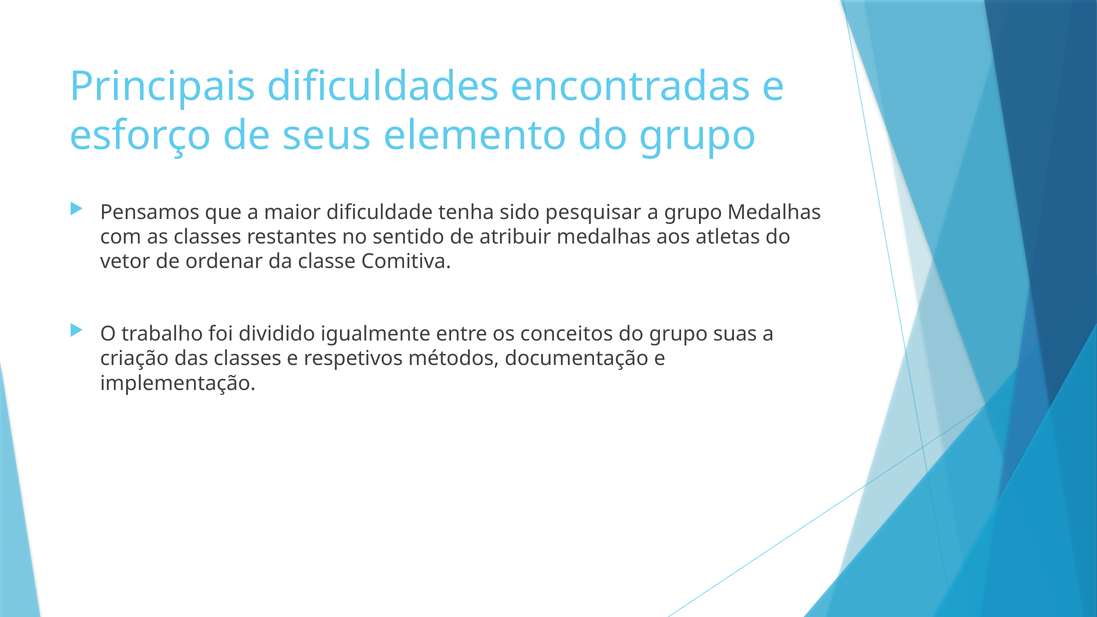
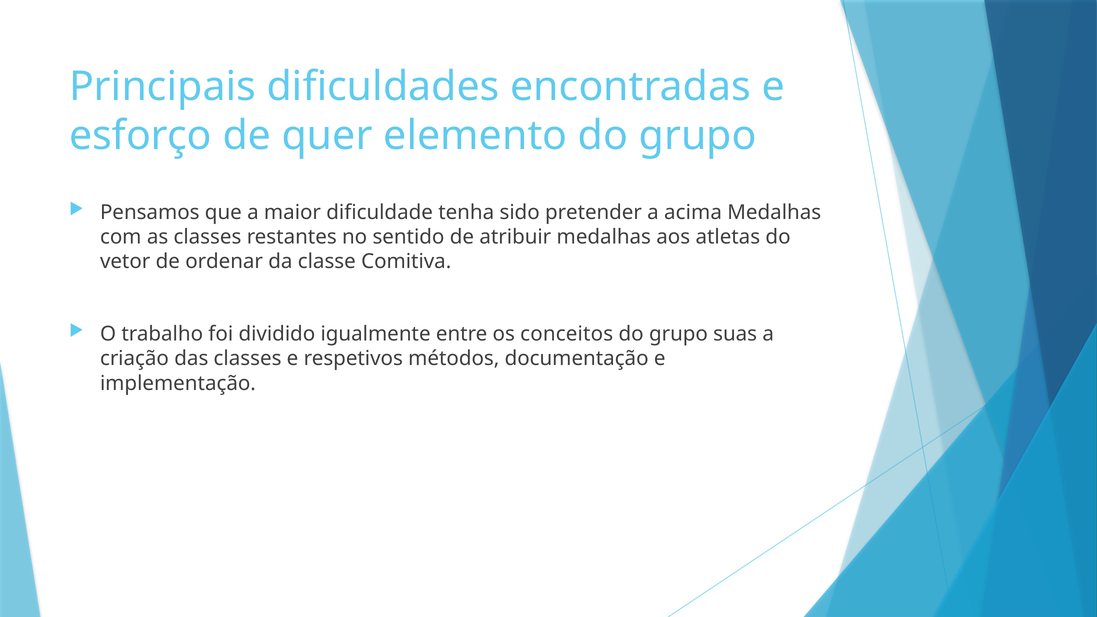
seus: seus -> quer
pesquisar: pesquisar -> pretender
a grupo: grupo -> acima
